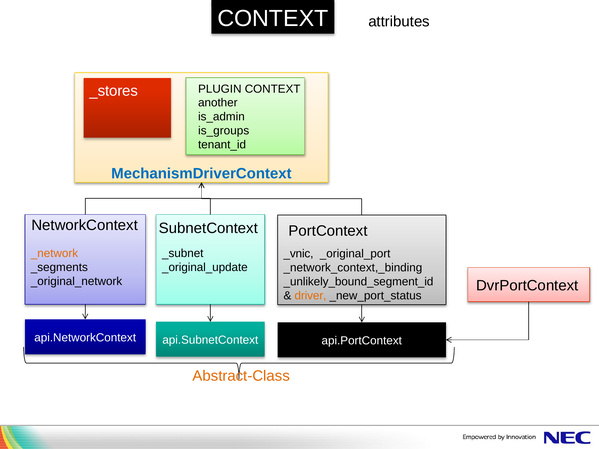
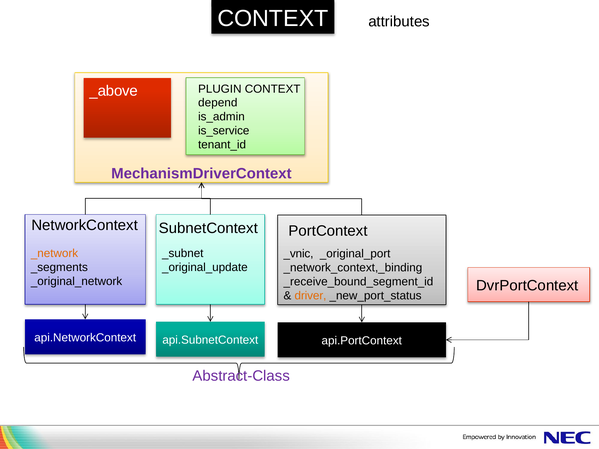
_stores: _stores -> _above
another: another -> depend
is_groups: is_groups -> is_service
MechanismDriverContext colour: blue -> purple
_unlikely_bound_segment_id: _unlikely_bound_segment_id -> _receive_bound_segment_id
Abstract-Class colour: orange -> purple
